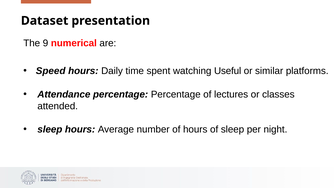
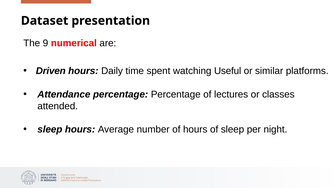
Speed: Speed -> Driven
